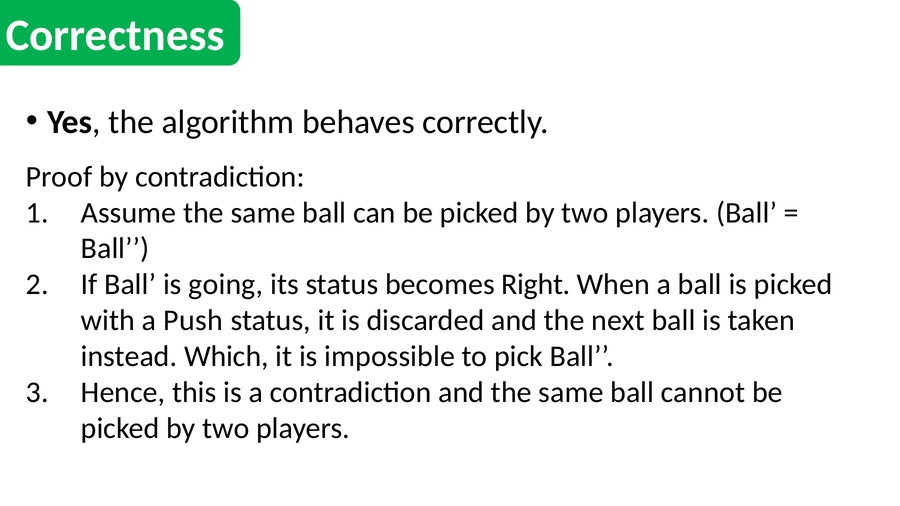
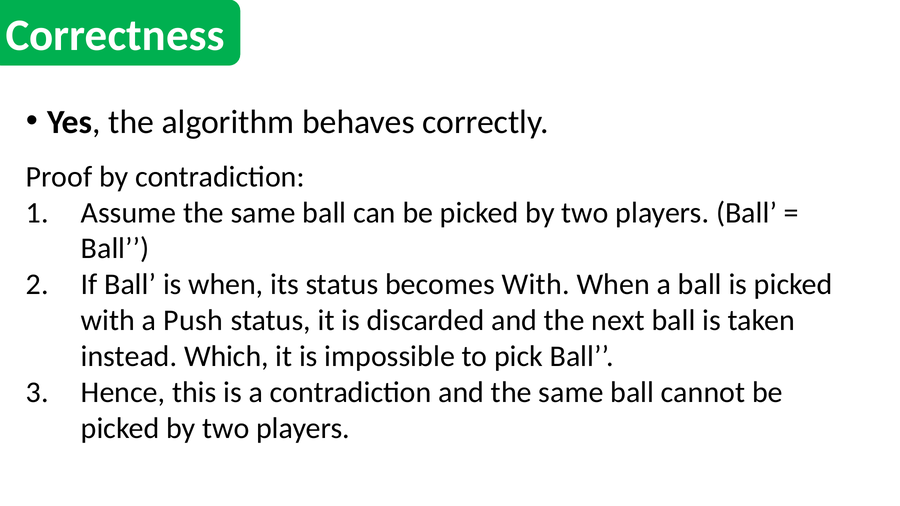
is going: going -> when
becomes Right: Right -> With
